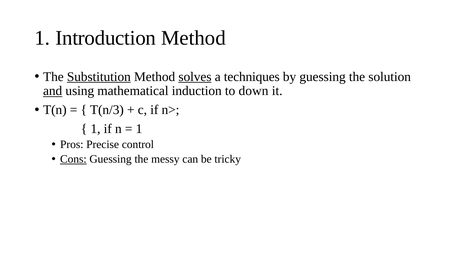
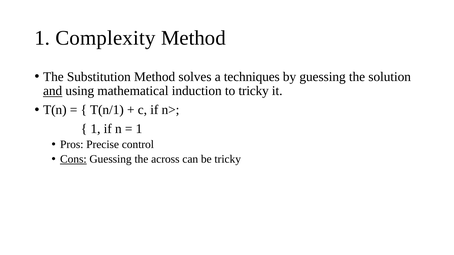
Introduction: Introduction -> Complexity
Substitution underline: present -> none
solves underline: present -> none
to down: down -> tricky
T(n/3: T(n/3 -> T(n/1
messy: messy -> across
